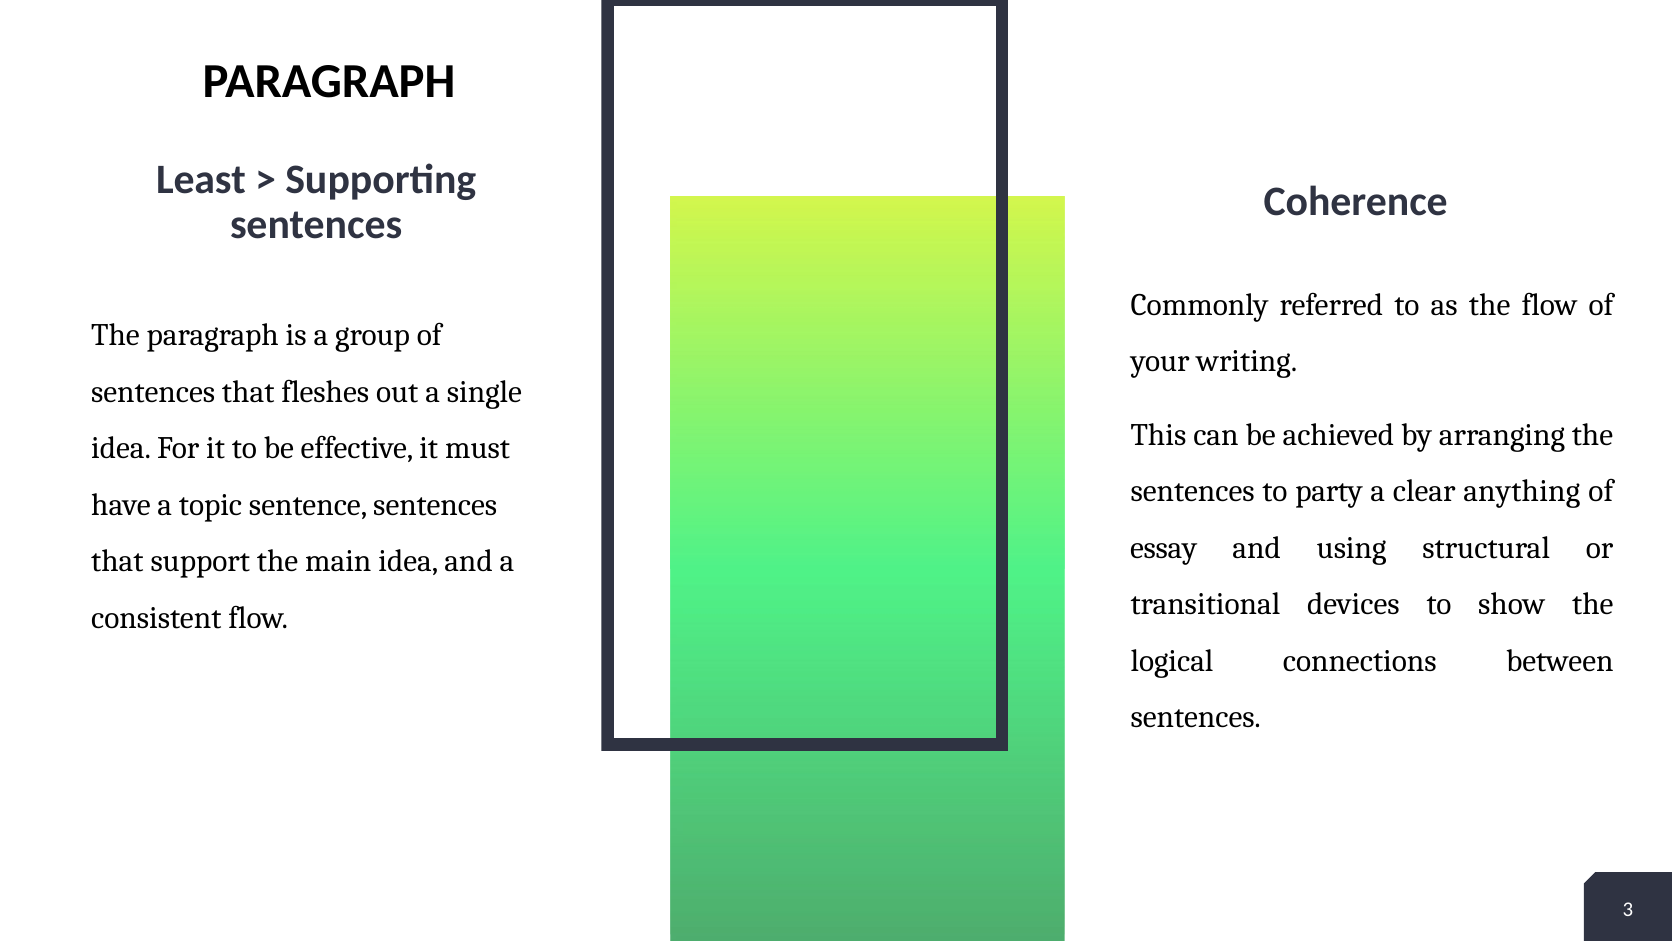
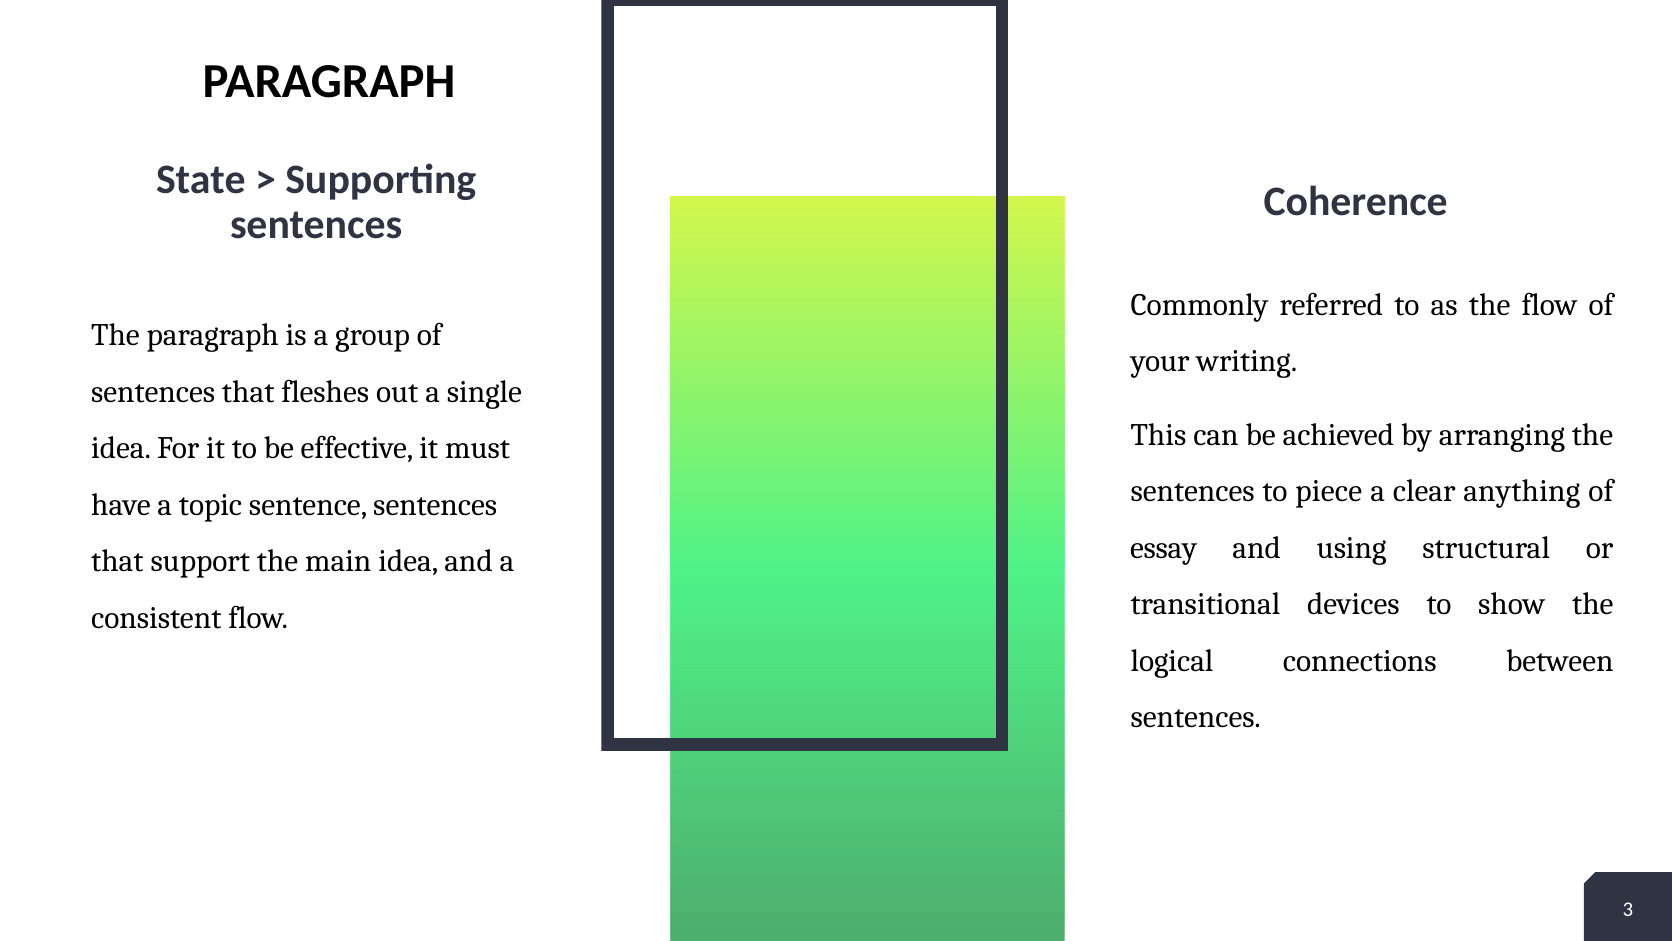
Least: Least -> State
party: party -> piece
